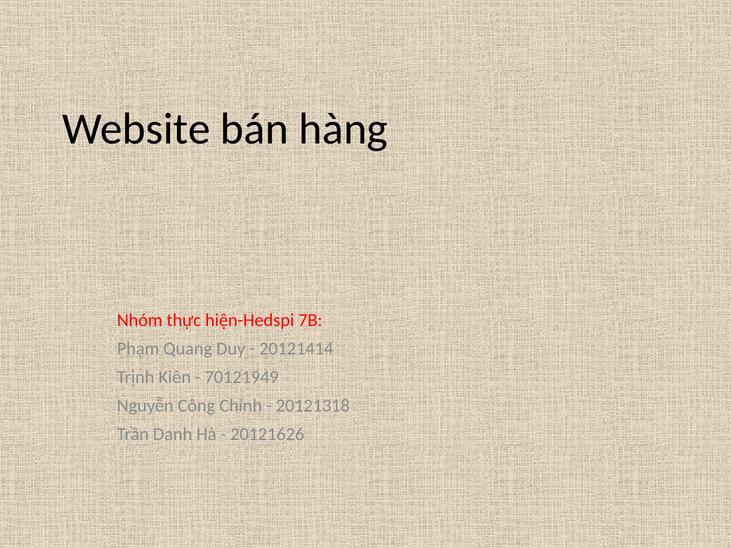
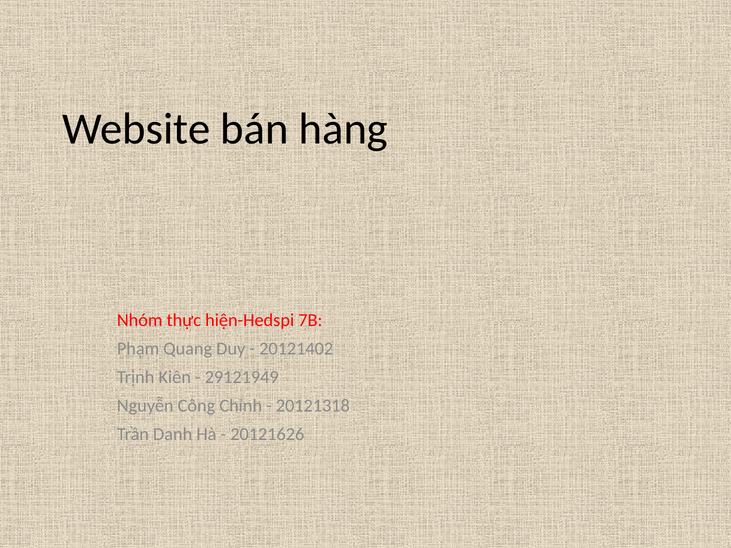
20121414: 20121414 -> 20121402
70121949: 70121949 -> 29121949
